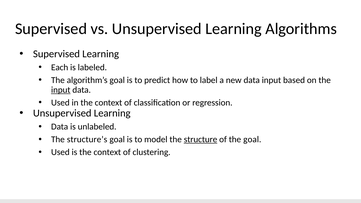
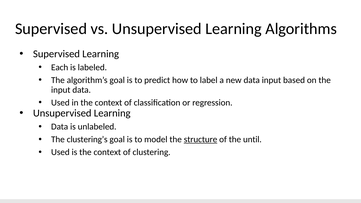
input at (61, 90) underline: present -> none
structure’s: structure’s -> clustering’s
the goal: goal -> until
